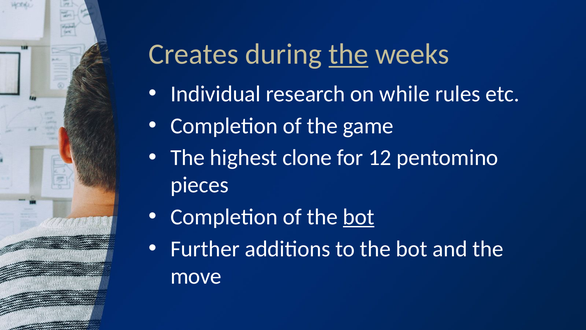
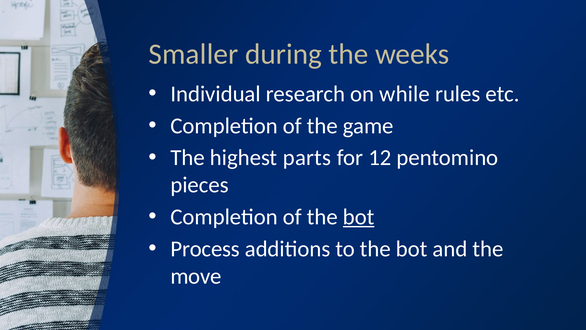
Creates: Creates -> Smaller
the at (349, 54) underline: present -> none
clone: clone -> parts
Further: Further -> Process
